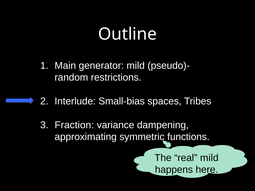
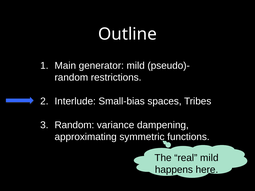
Fraction at (74, 125): Fraction -> Random
